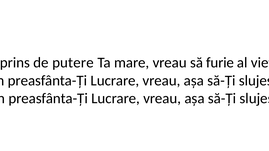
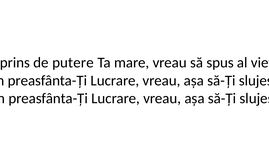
furie: furie -> spus
